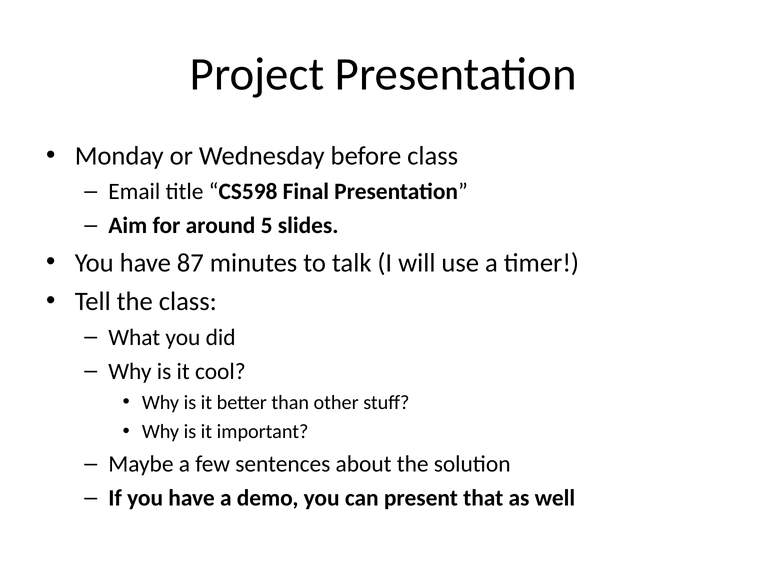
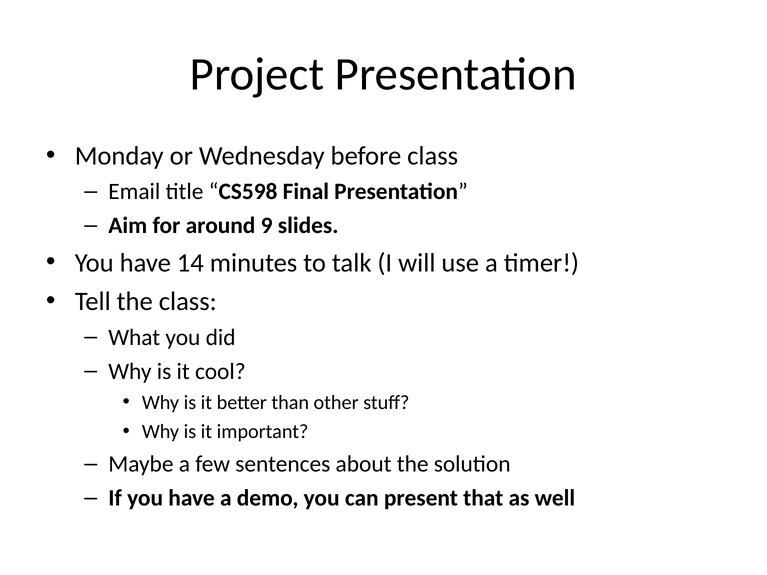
5: 5 -> 9
87: 87 -> 14
